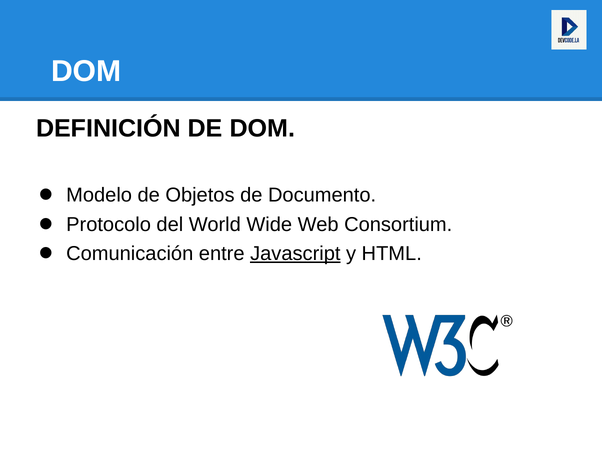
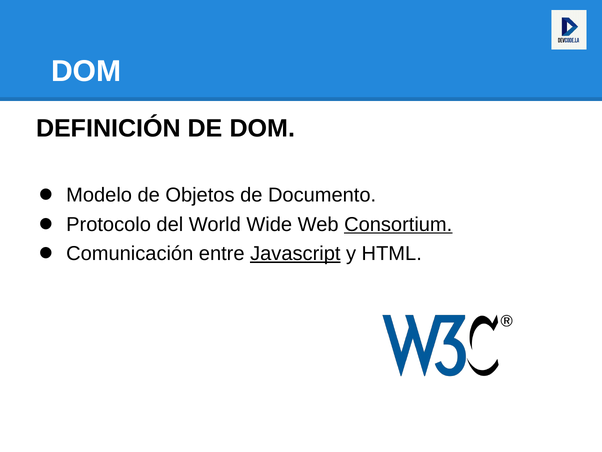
Consortium underline: none -> present
